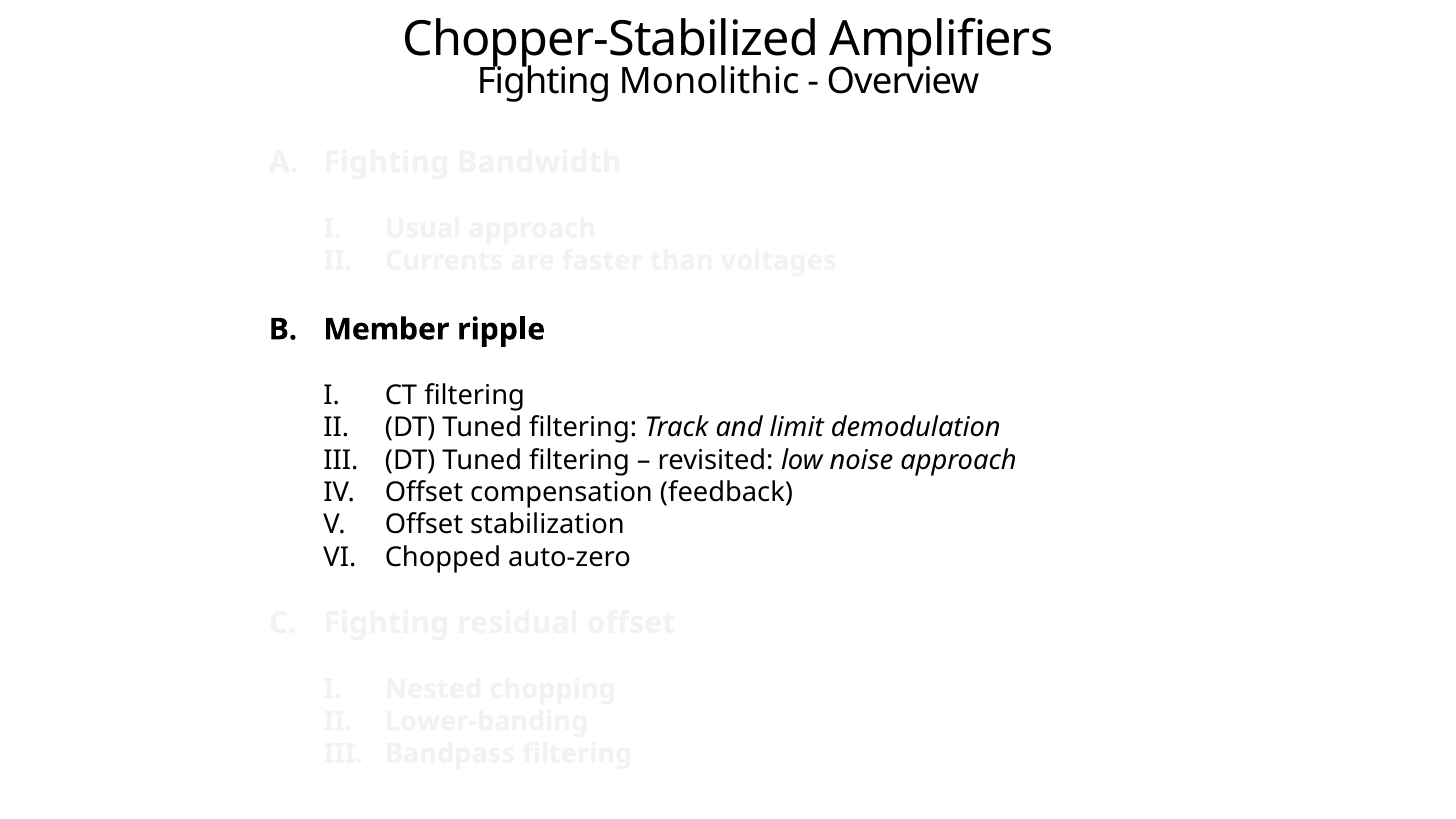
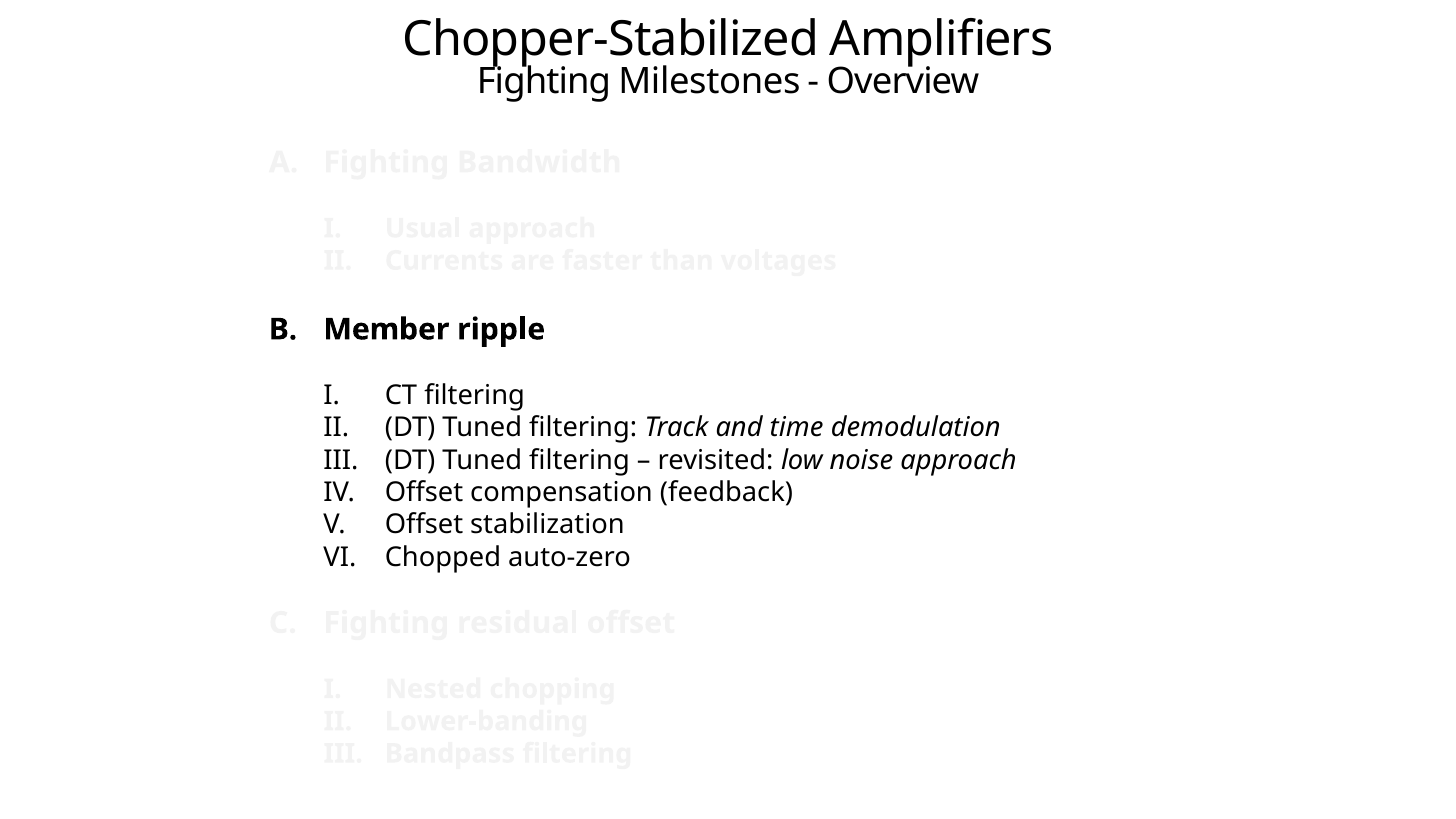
Monolithic: Monolithic -> Milestones
limit: limit -> time
